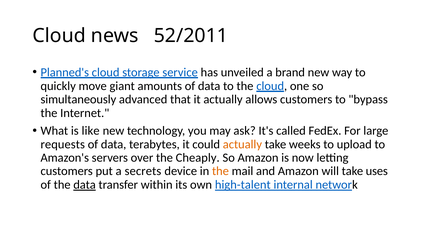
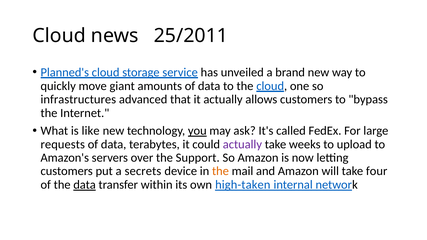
52/2011: 52/2011 -> 25/2011
simultaneously: simultaneously -> infrastructures
you underline: none -> present
actually at (242, 144) colour: orange -> purple
Cheaply: Cheaply -> Support
uses: uses -> four
high-talent: high-talent -> high-taken
